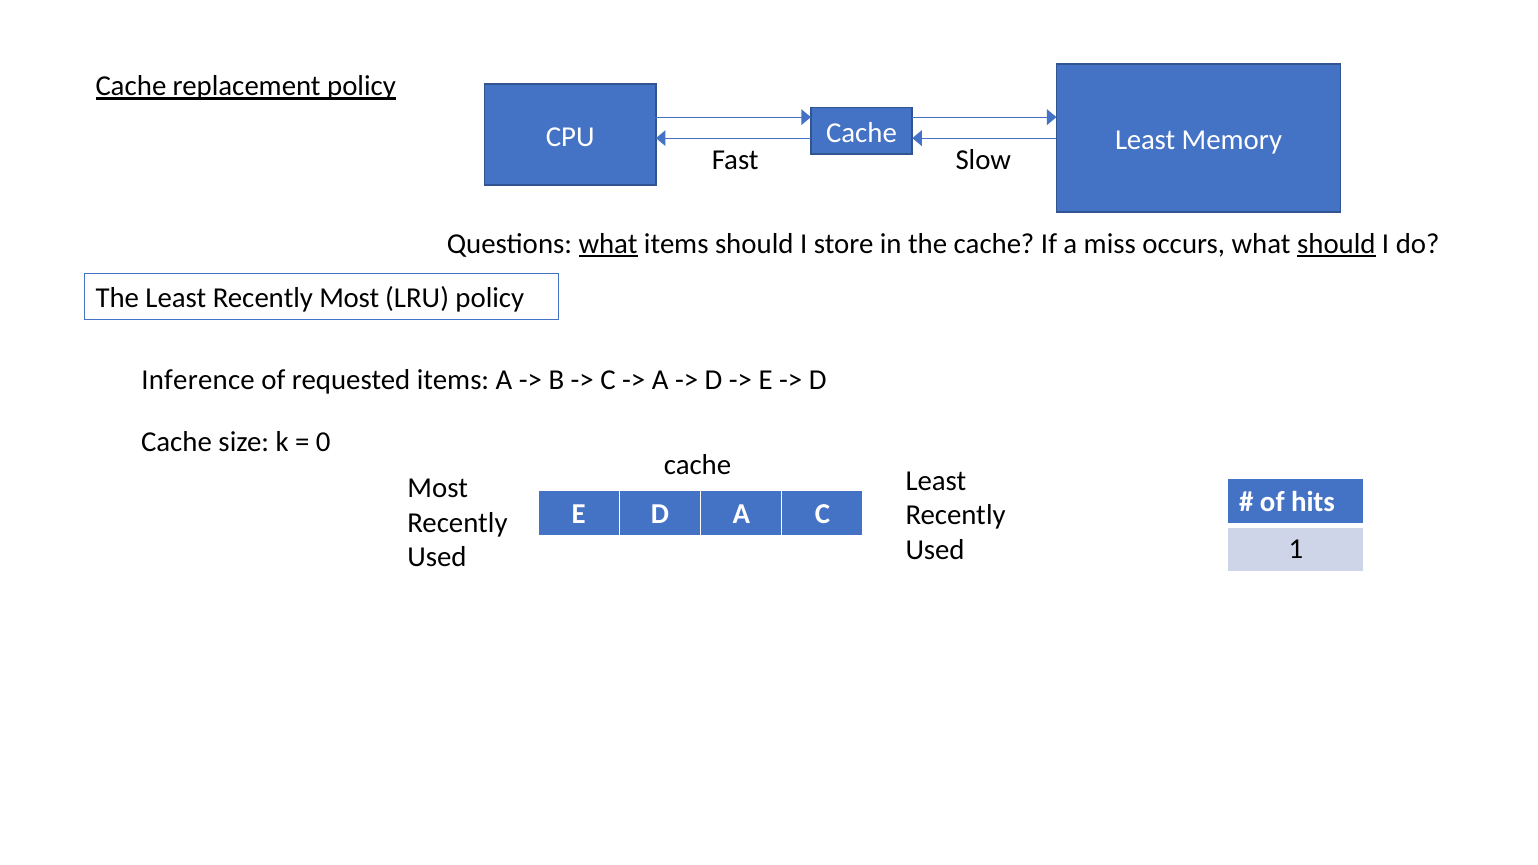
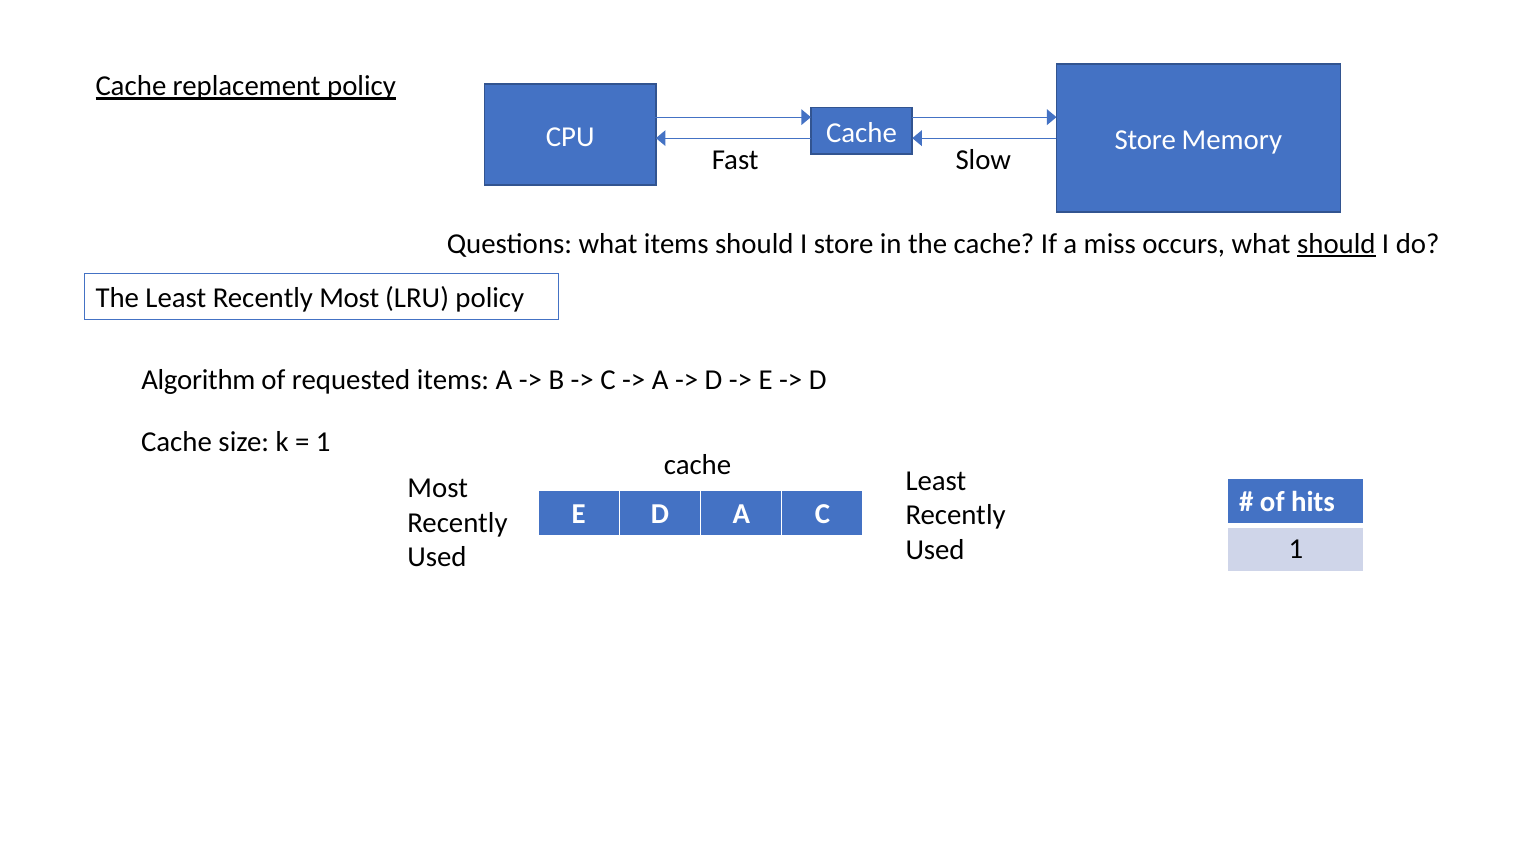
Cache Least: Least -> Store
what at (608, 244) underline: present -> none
Inference: Inference -> Algorithm
0 at (323, 442): 0 -> 1
